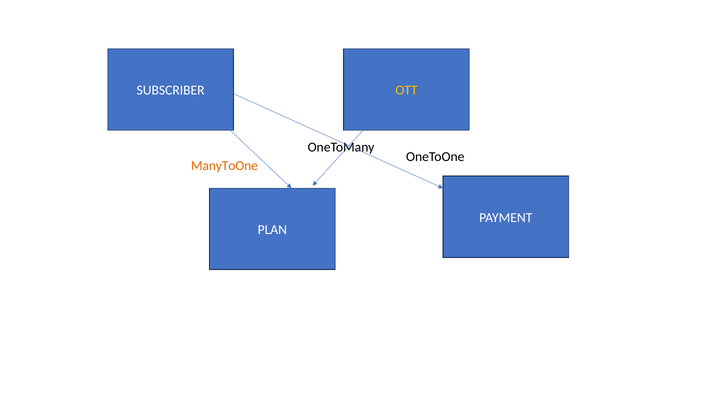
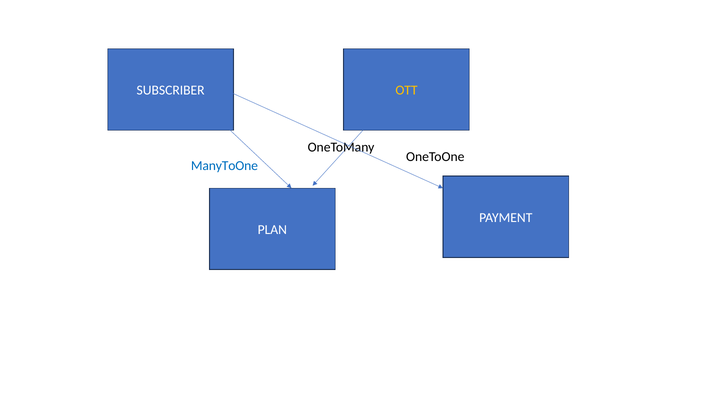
ManyToOne colour: orange -> blue
